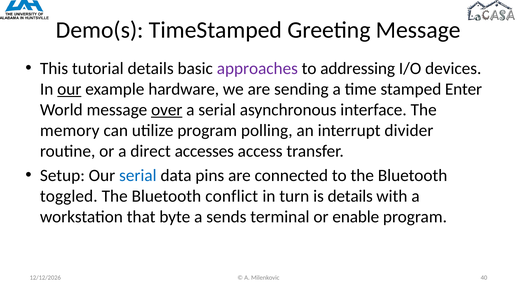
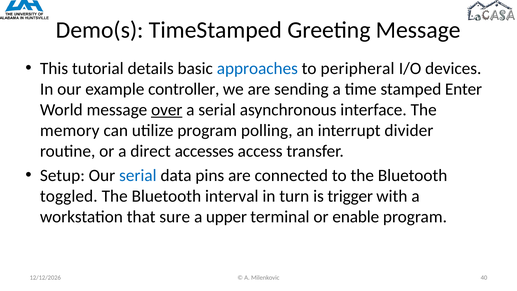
approaches colour: purple -> blue
addressing: addressing -> peripheral
our at (69, 89) underline: present -> none
hardware: hardware -> controller
conflict: conflict -> interval
is details: details -> trigger
byte: byte -> sure
sends: sends -> upper
